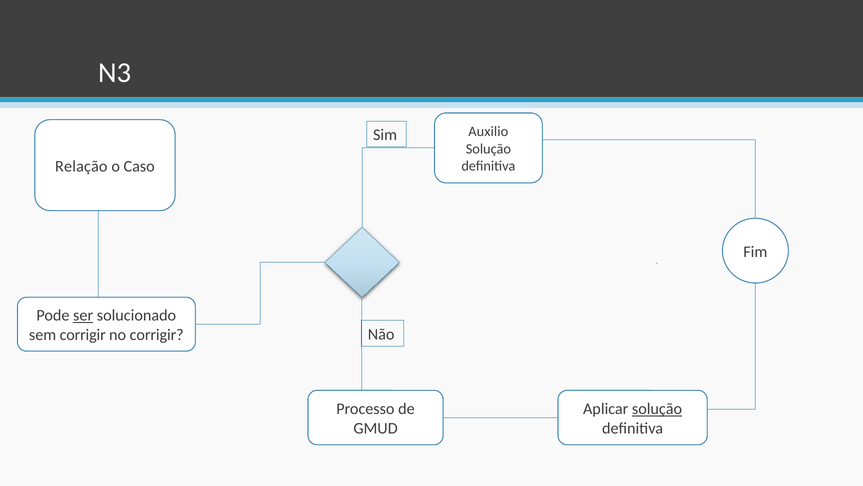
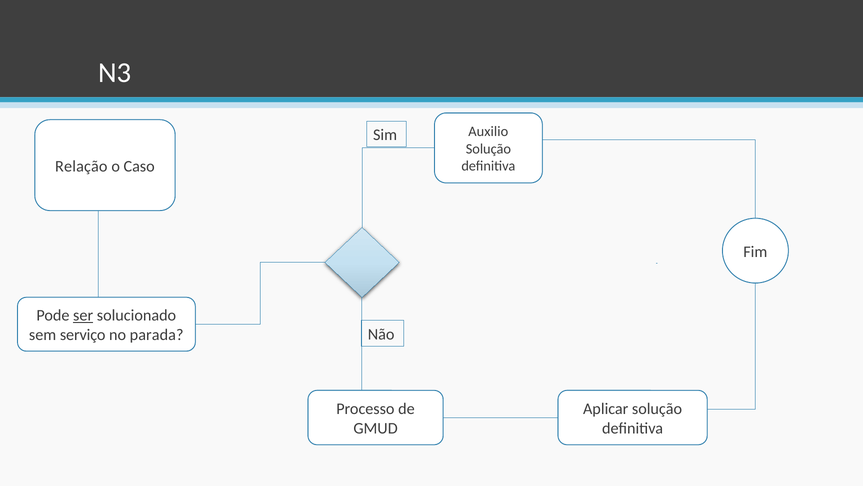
sem corrigir: corrigir -> serviço
no corrigir: corrigir -> parada
solução at (657, 408) underline: present -> none
